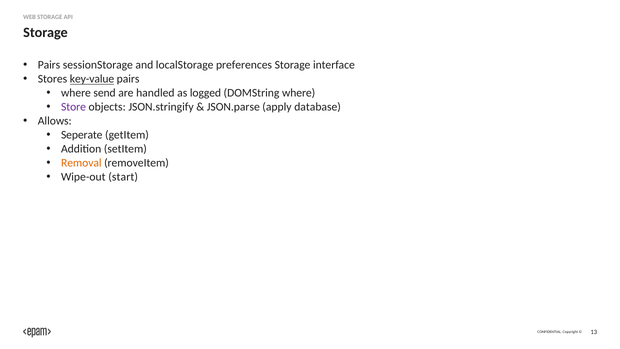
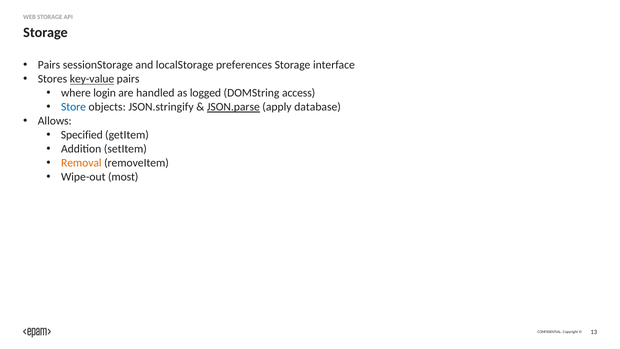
send: send -> login
DOMString where: where -> access
Store colour: purple -> blue
JSON.parse underline: none -> present
Seperate: Seperate -> Specified
start: start -> most
